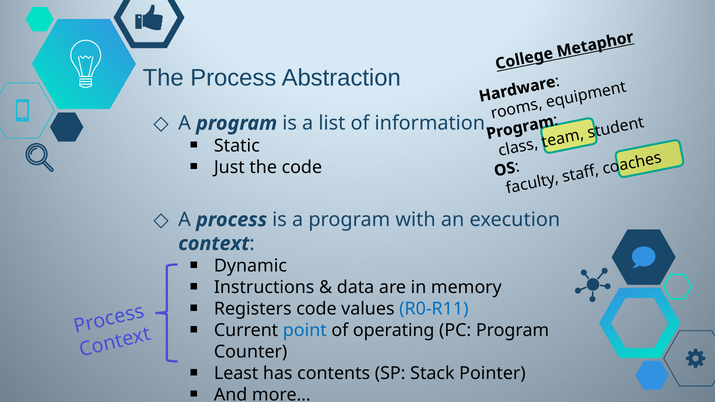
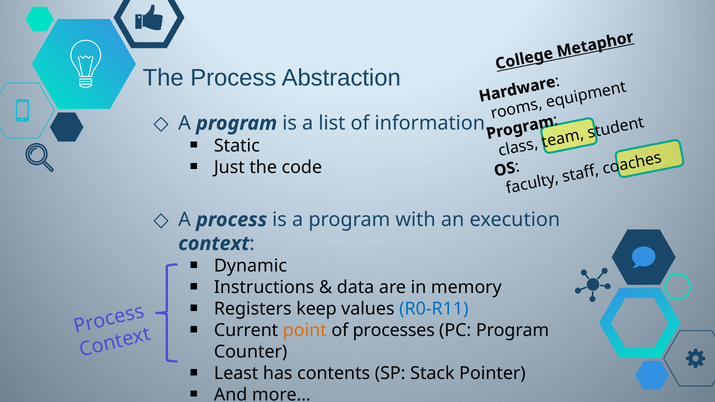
Registers code: code -> keep
point colour: blue -> orange
operating: operating -> processes
